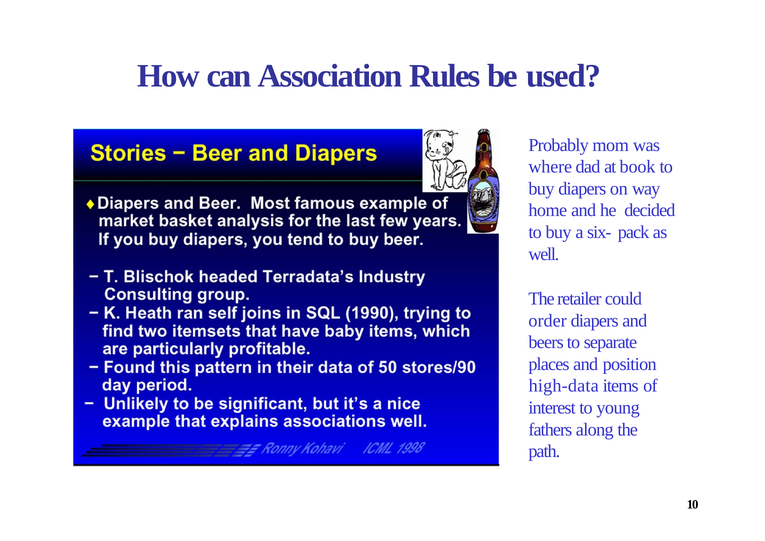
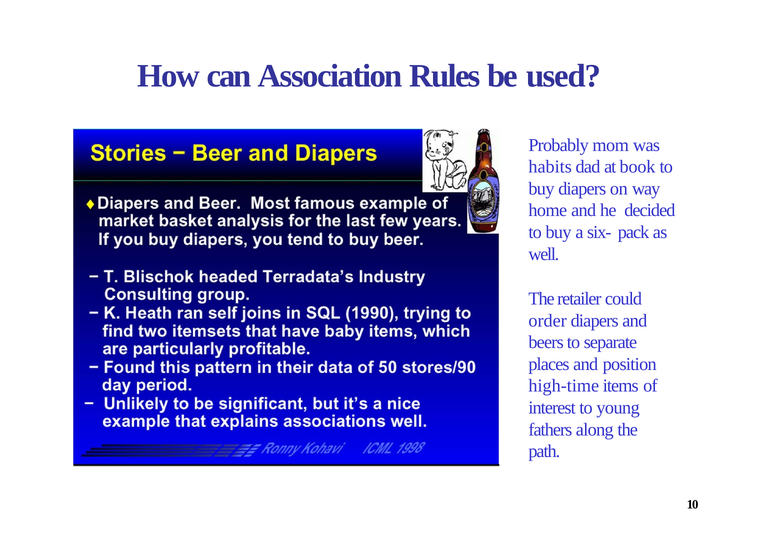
where: where -> habits
high‐data: high‐data -> high‐time
